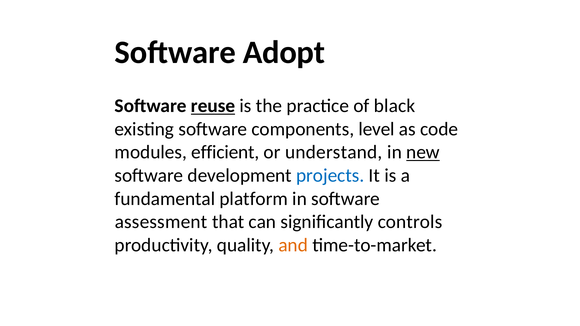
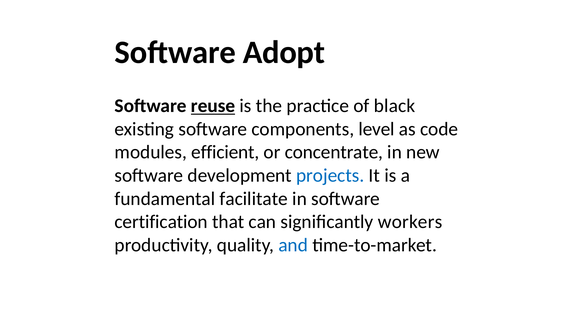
understand: understand -> concentrate
new underline: present -> none
platform: platform -> facilitate
assessment: assessment -> certification
controls: controls -> workers
and colour: orange -> blue
